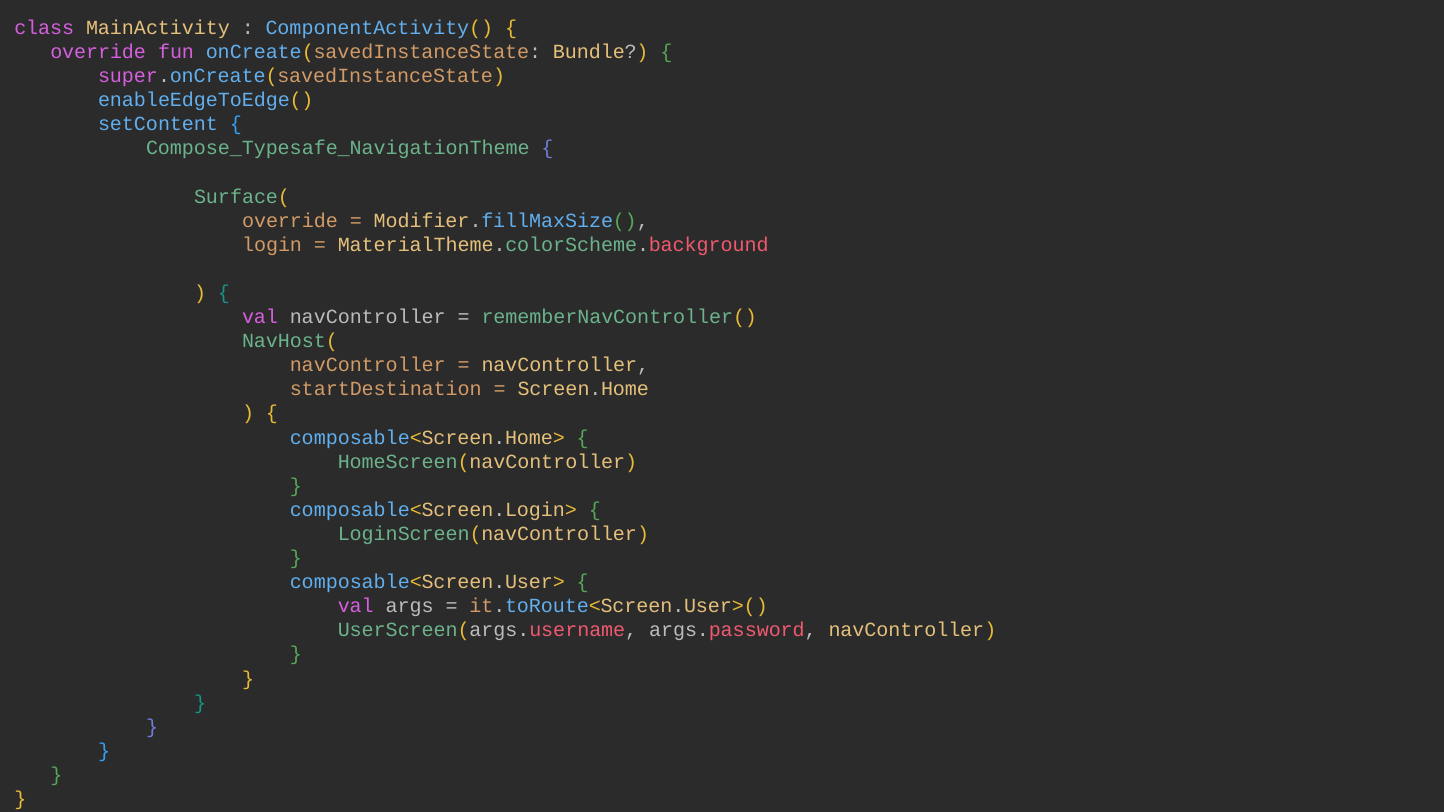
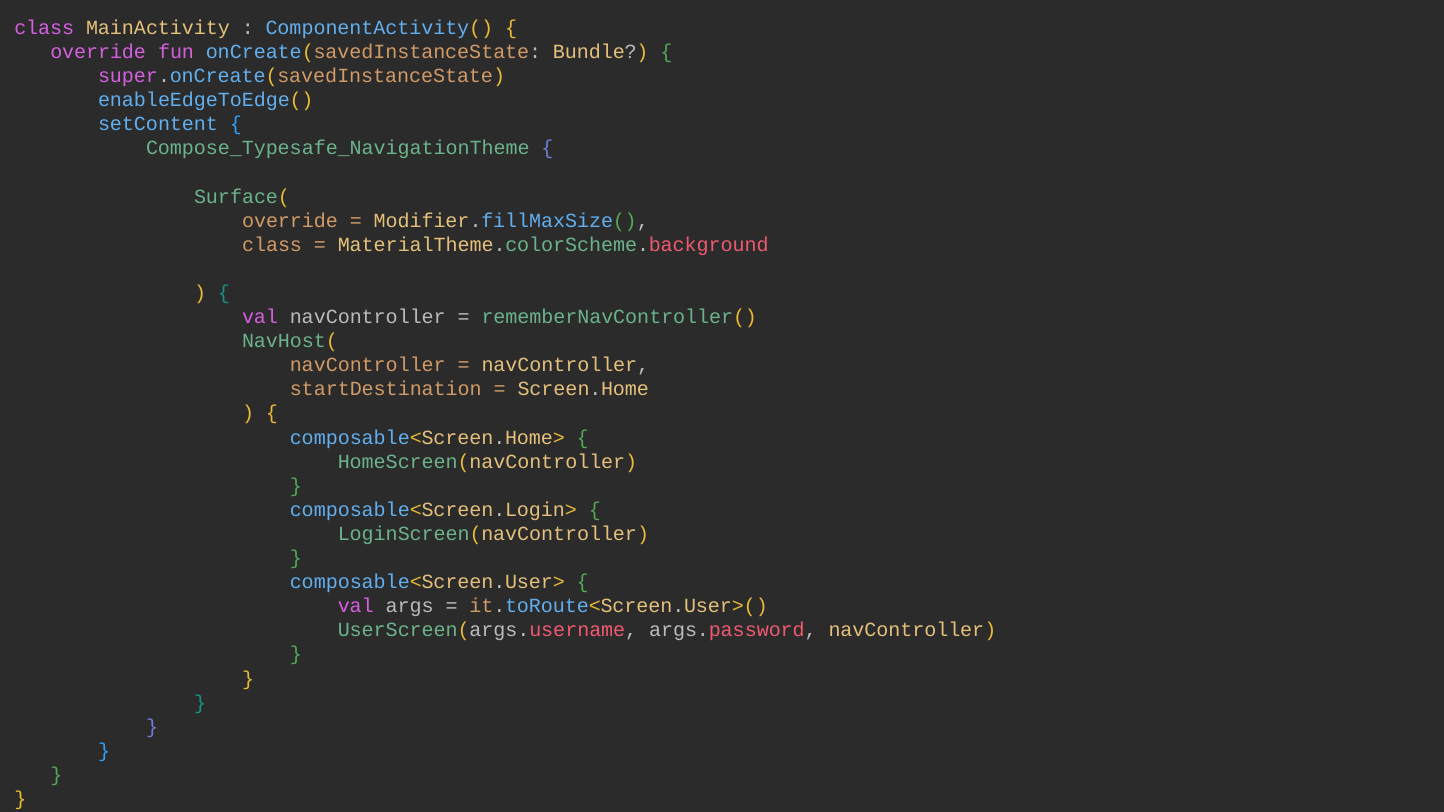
login at (272, 245): login -> class
